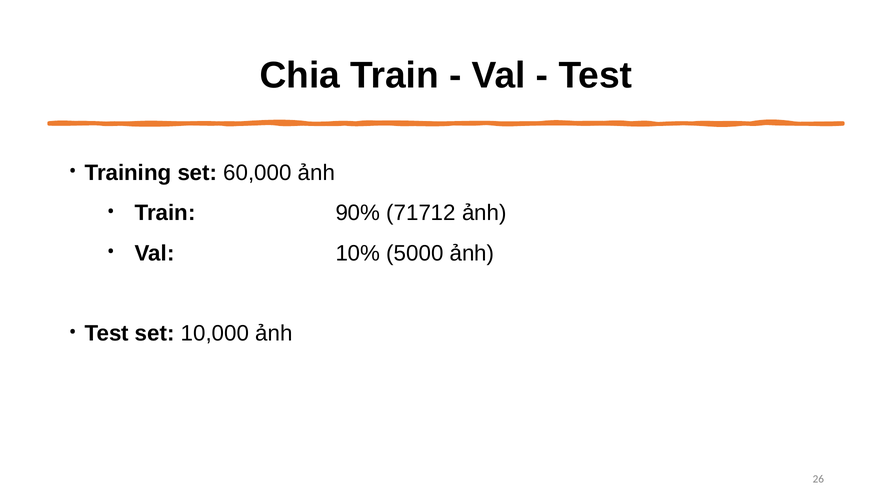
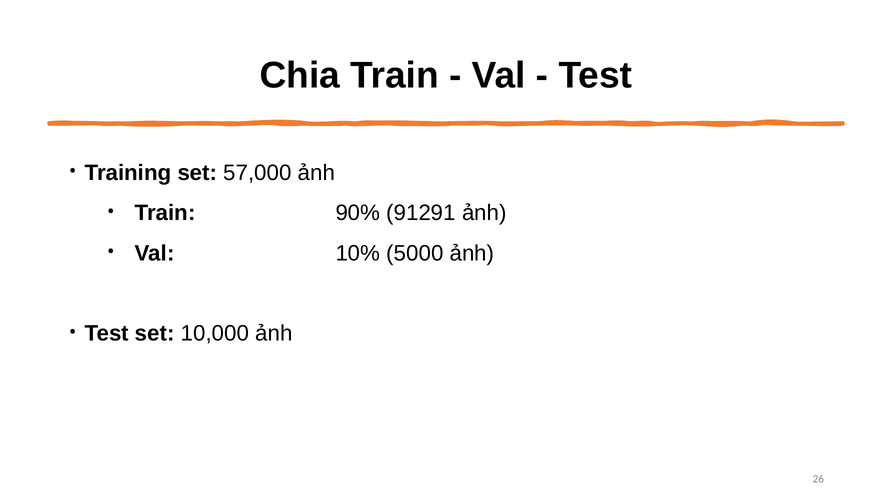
60,000: 60,000 -> 57,000
71712: 71712 -> 91291
